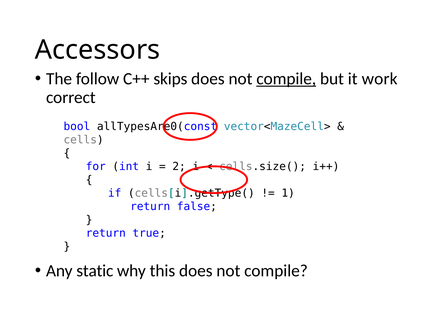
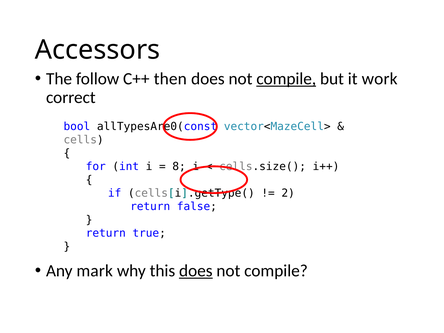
skips: skips -> then
2: 2 -> 8
1: 1 -> 2
static: static -> mark
does at (196, 271) underline: none -> present
